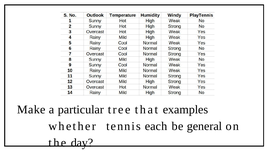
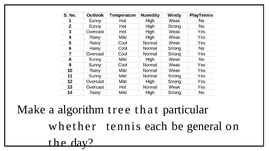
particular: particular -> algorithm
examples: examples -> particular
